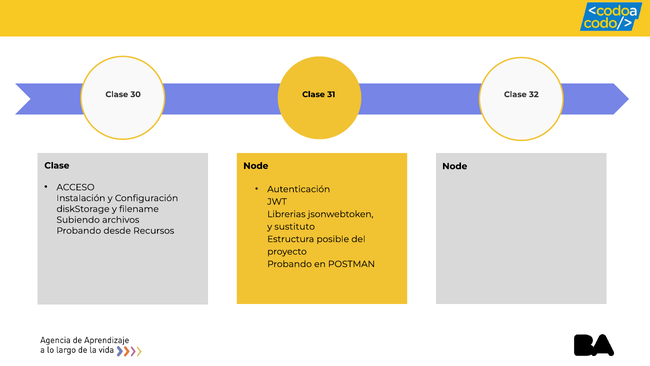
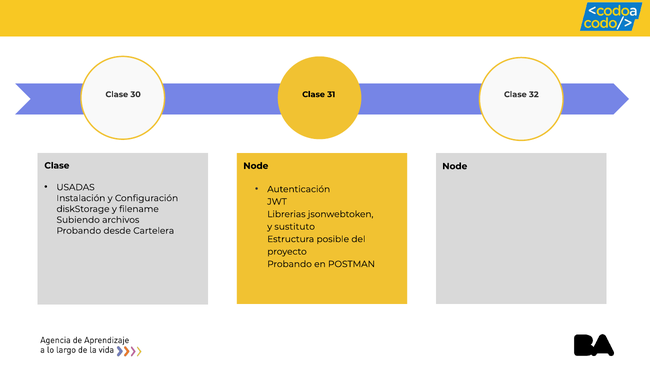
ACCESO: ACCESO -> USADAS
Recursos: Recursos -> Cartelera
